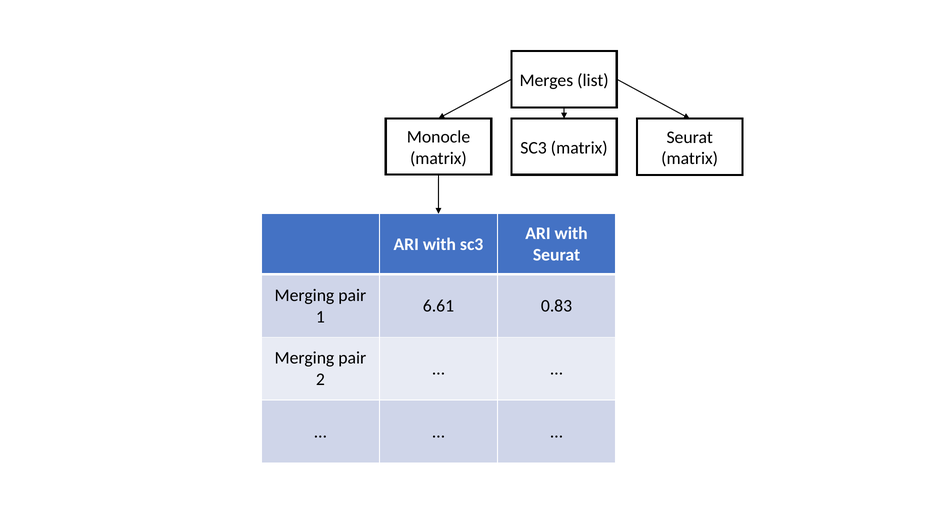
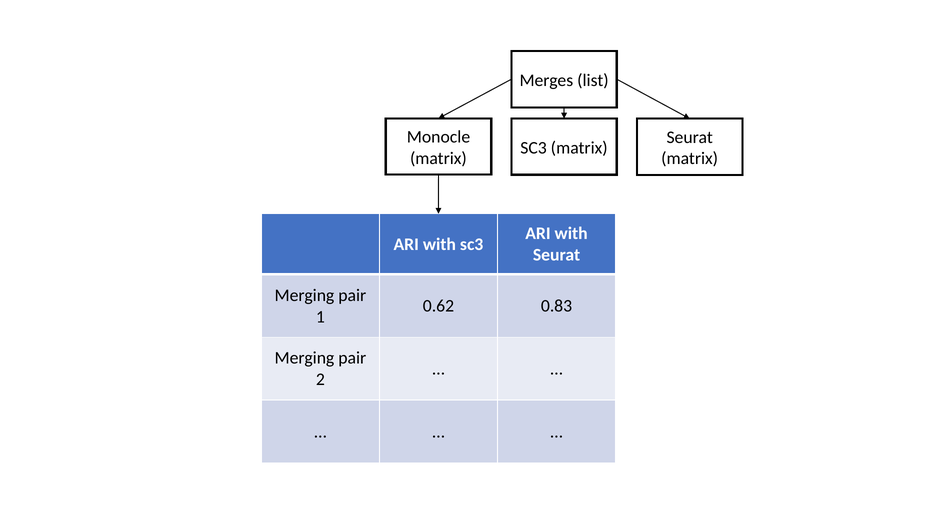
6.61: 6.61 -> 0.62
